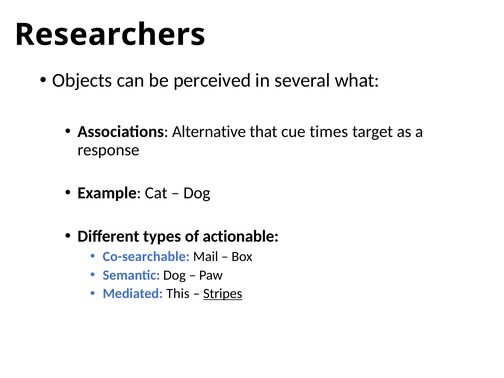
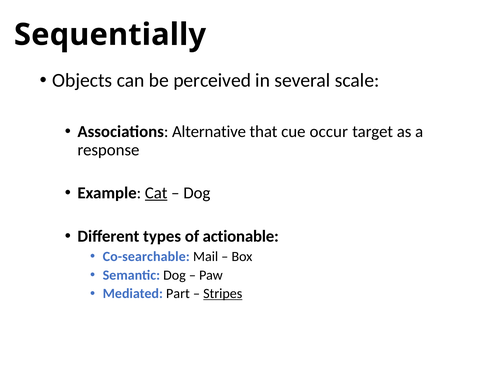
Researchers: Researchers -> Sequentially
what: what -> scale
times: times -> occur
Cat underline: none -> present
This: This -> Part
